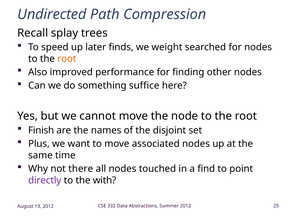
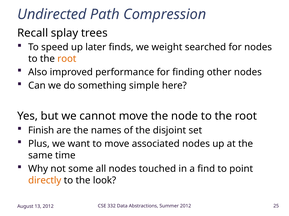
suffice: suffice -> simple
there: there -> some
directly colour: purple -> orange
with: with -> look
